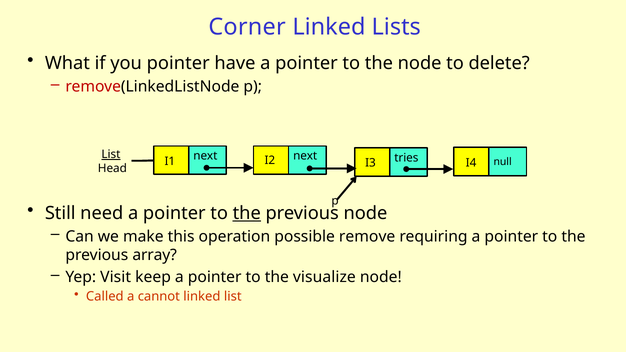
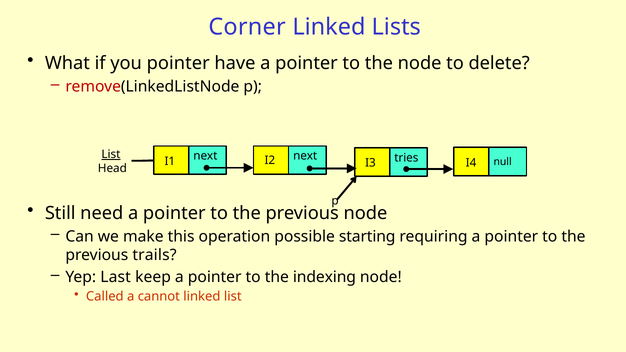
the at (247, 213) underline: present -> none
remove: remove -> starting
array: array -> trails
Visit: Visit -> Last
visualize: visualize -> indexing
